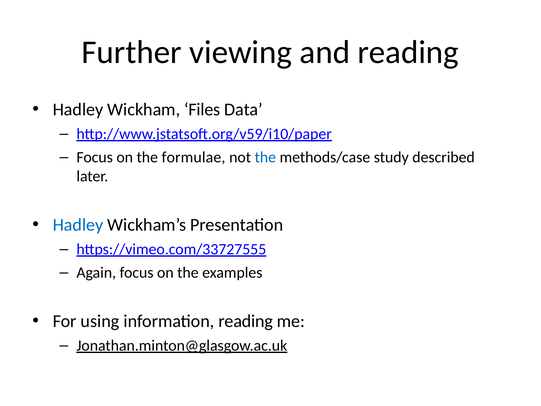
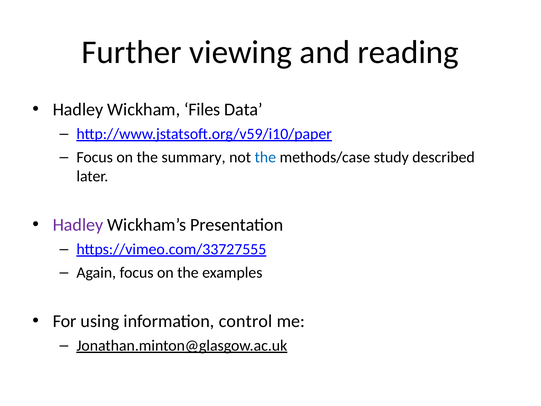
formulae: formulae -> summary
Hadley at (78, 225) colour: blue -> purple
information reading: reading -> control
